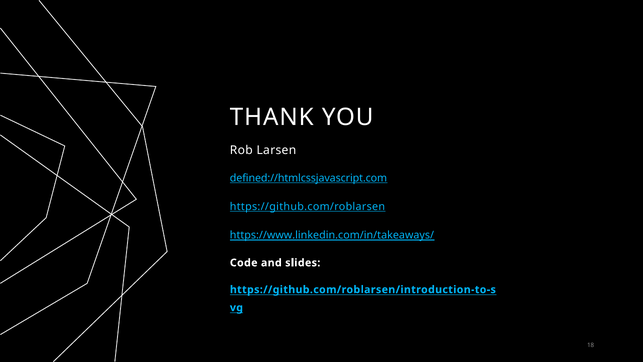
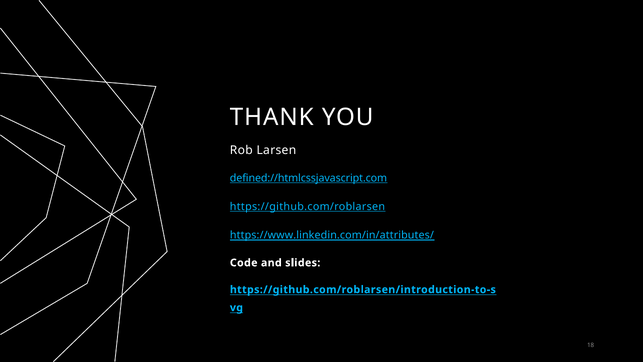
https://www.linkedin.com/in/takeaways/: https://www.linkedin.com/in/takeaways/ -> https://www.linkedin.com/in/attributes/
